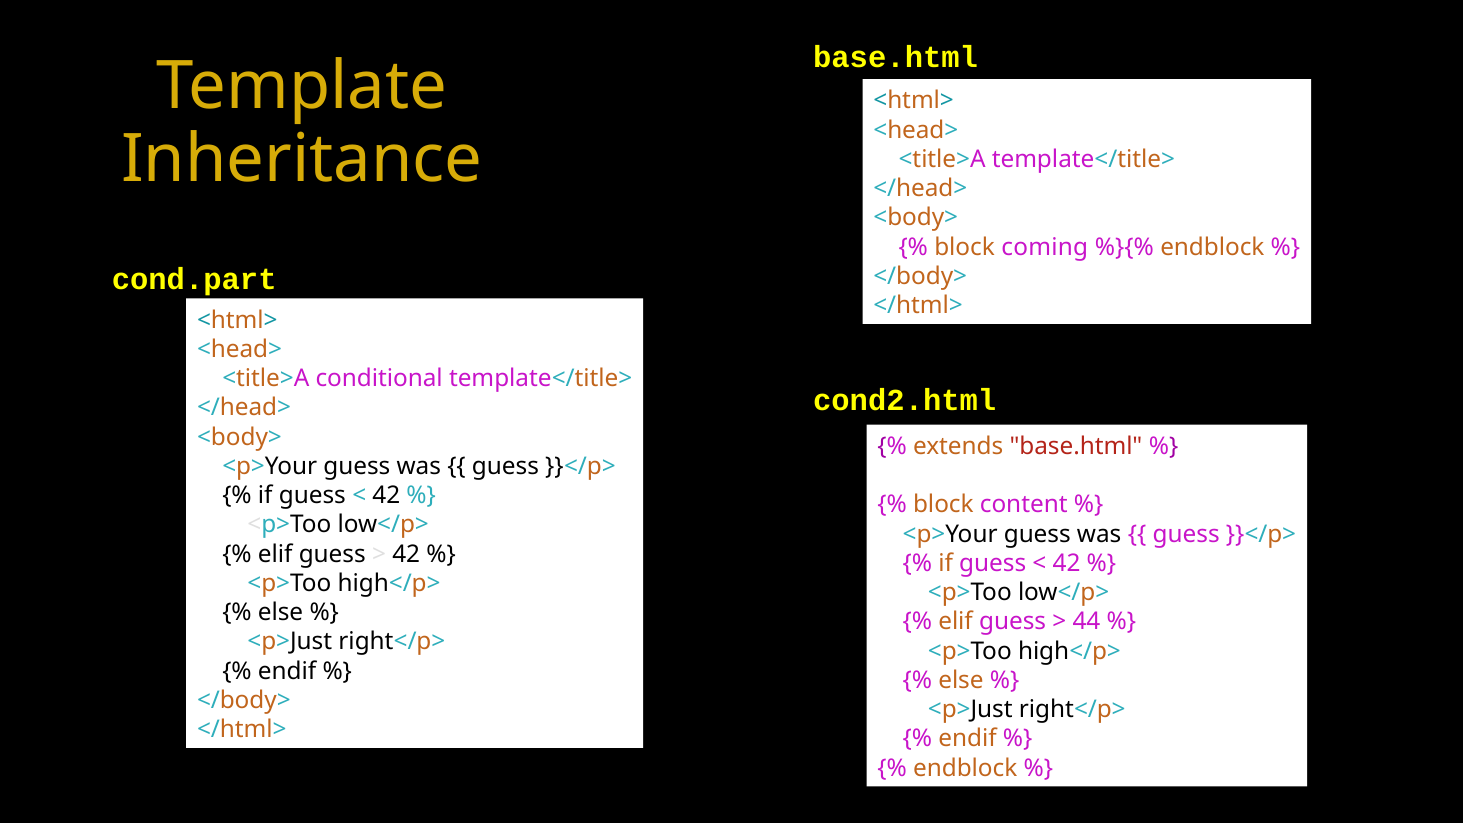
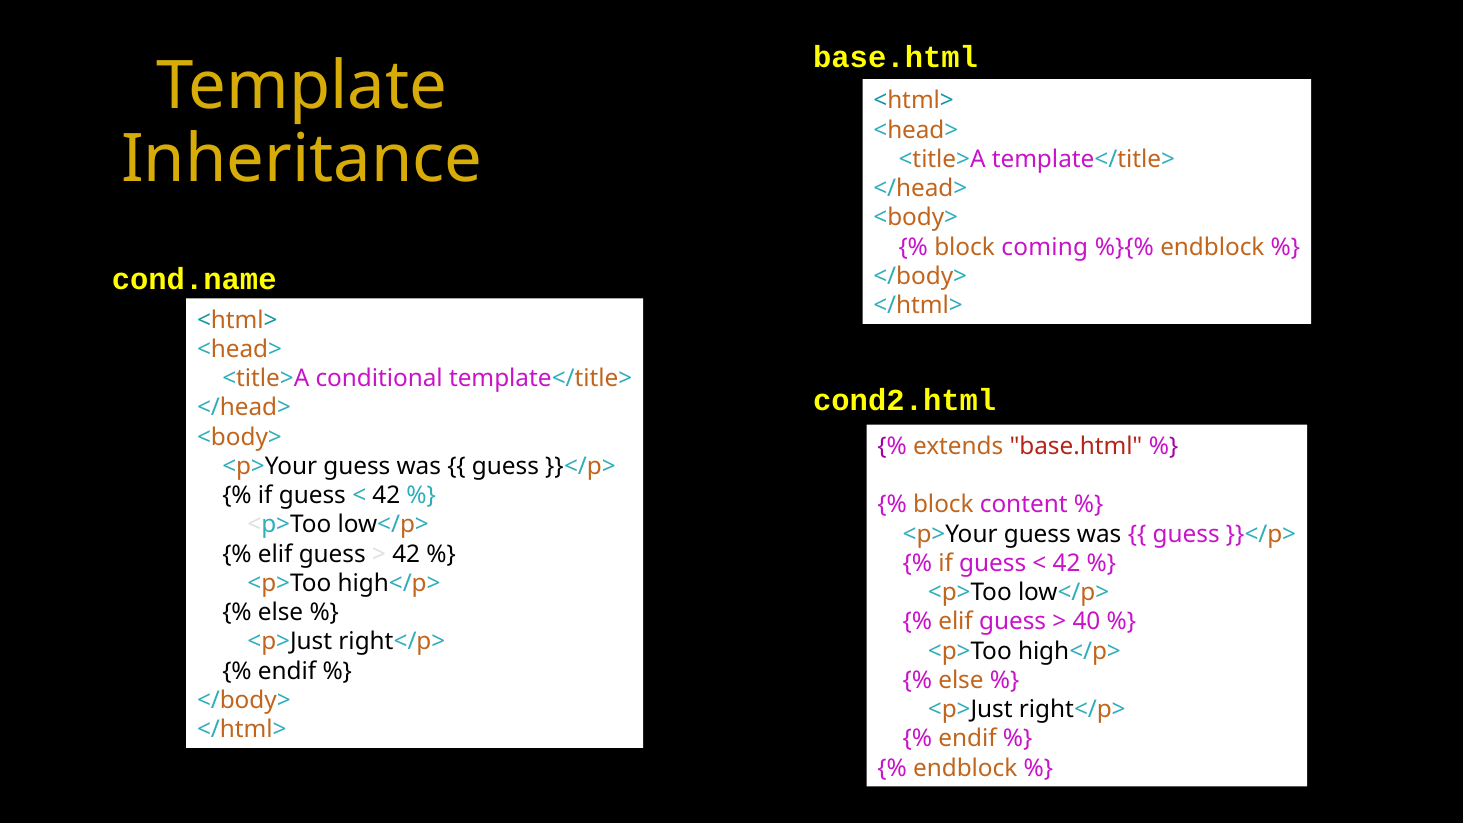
cond.part: cond.part -> cond.name
44: 44 -> 40
